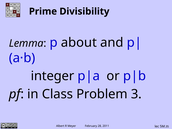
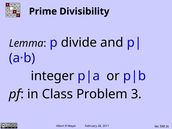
about: about -> divide
